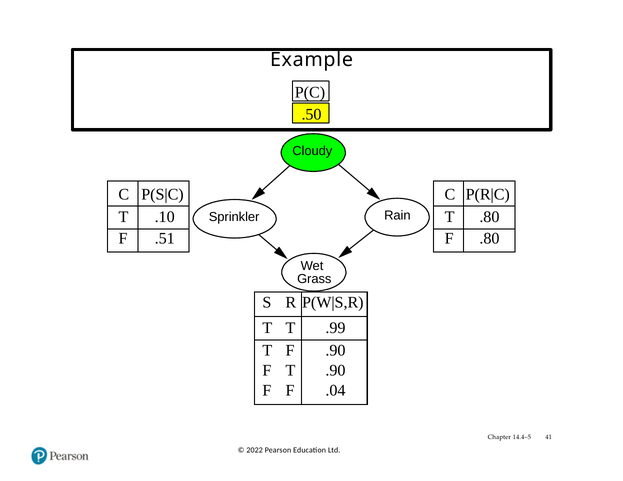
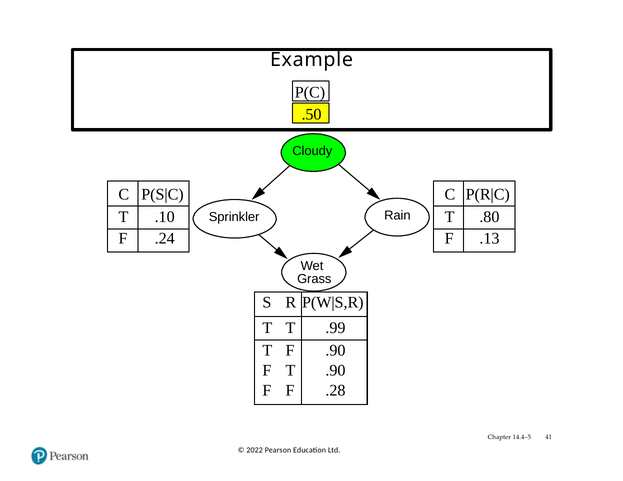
.51: .51 -> .24
F .80: .80 -> .13
.04: .04 -> .28
